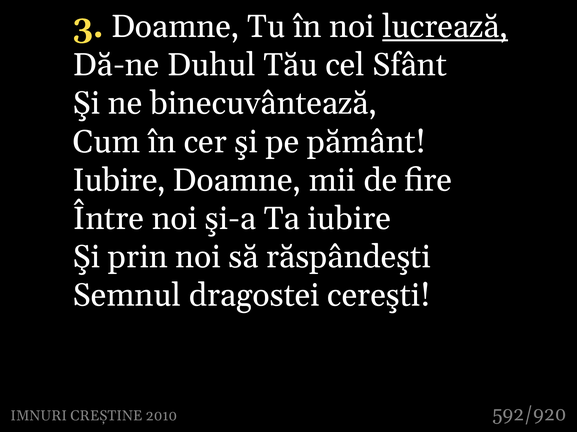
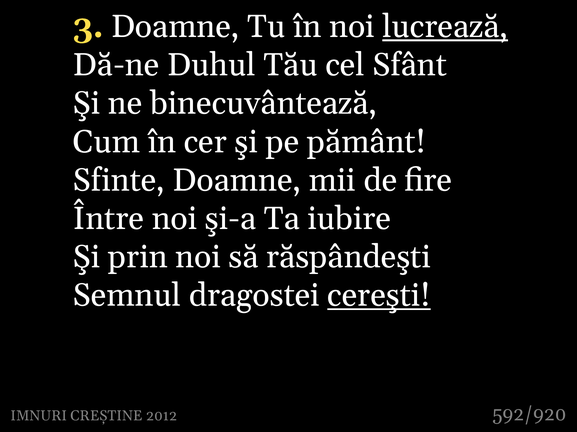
Iubire at (119, 181): Iubire -> Sfinte
cereşti underline: none -> present
2010: 2010 -> 2012
